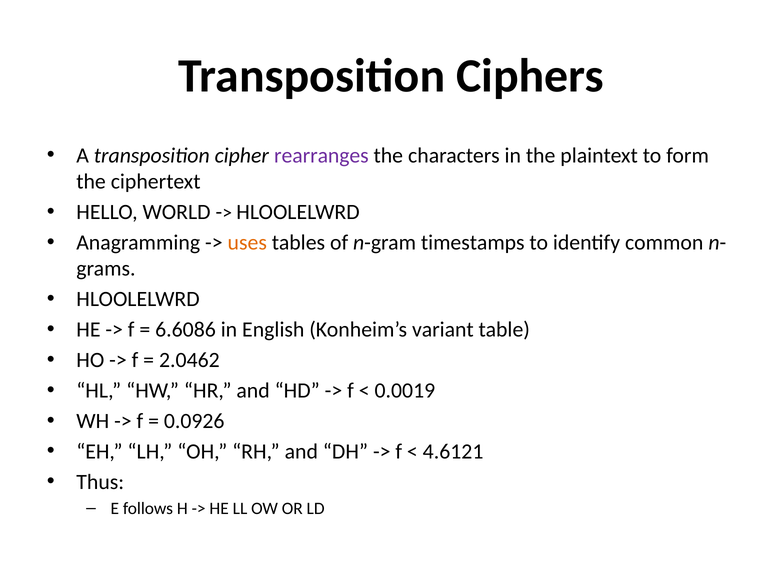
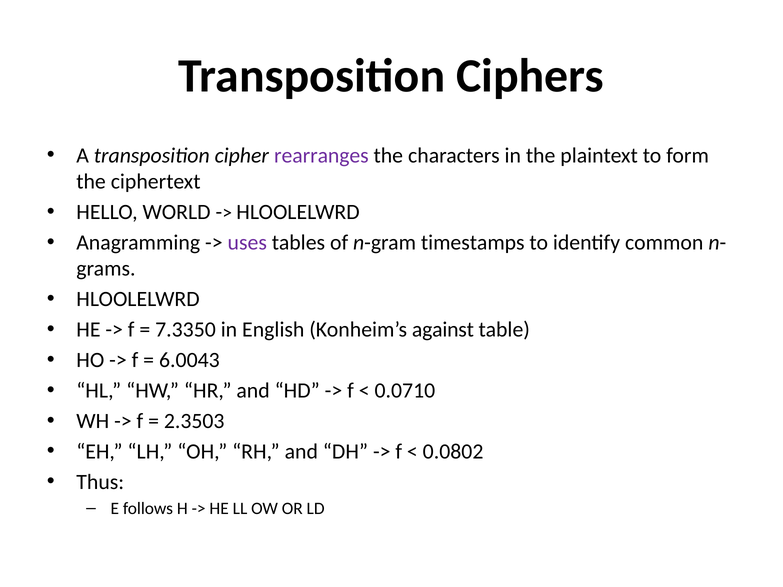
uses colour: orange -> purple
6.6086: 6.6086 -> 7.3350
variant: variant -> against
2.0462: 2.0462 -> 6.0043
0.0019: 0.0019 -> 0.0710
0.0926: 0.0926 -> 2.3503
4.6121: 4.6121 -> 0.0802
